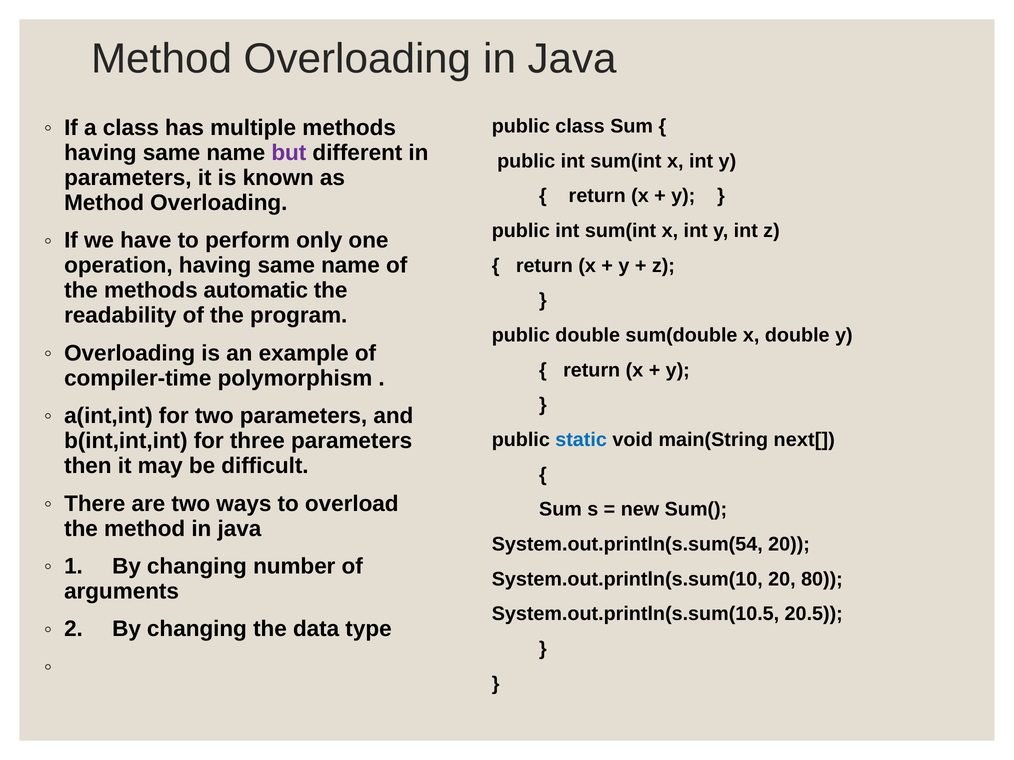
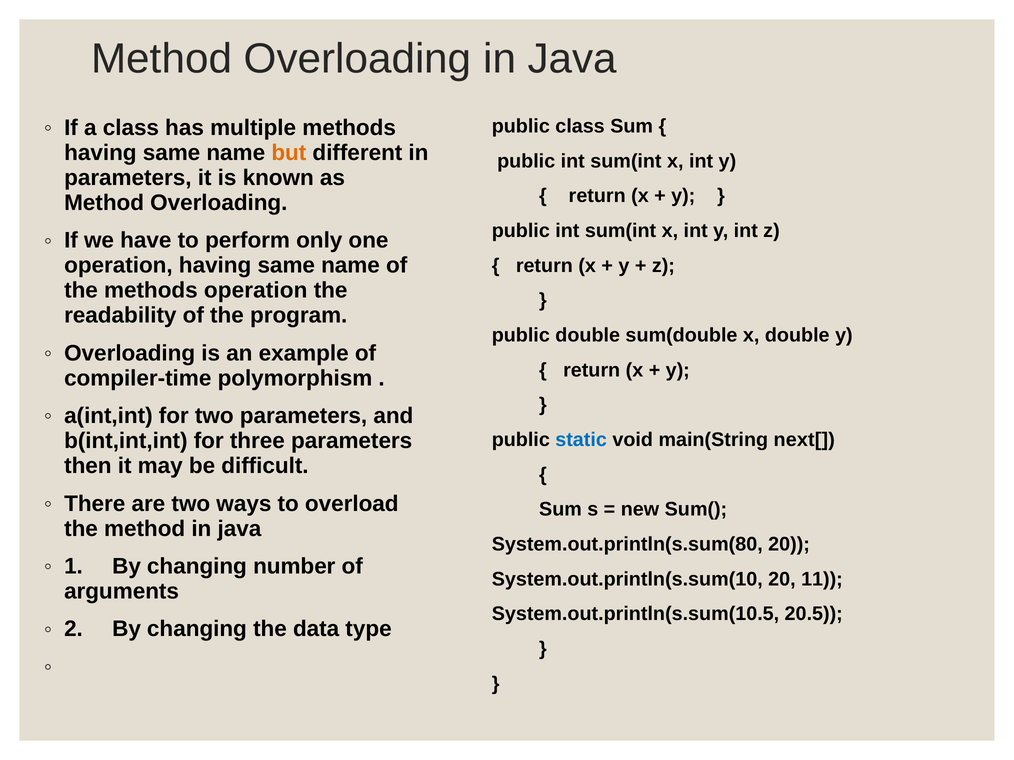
but colour: purple -> orange
methods automatic: automatic -> operation
System.out.println(s.sum(54: System.out.println(s.sum(54 -> System.out.println(s.sum(80
80: 80 -> 11
